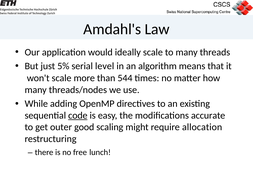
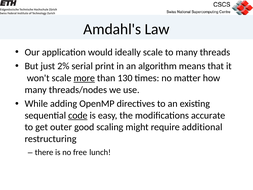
5%: 5% -> 2%
level: level -> print
more underline: none -> present
544: 544 -> 130
allocation: allocation -> additional
